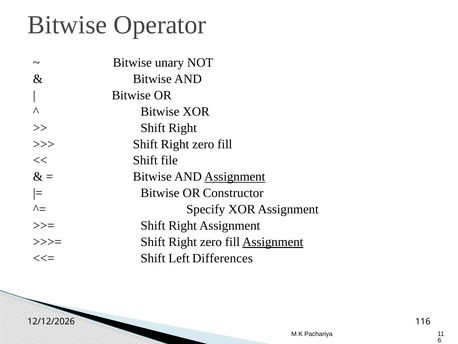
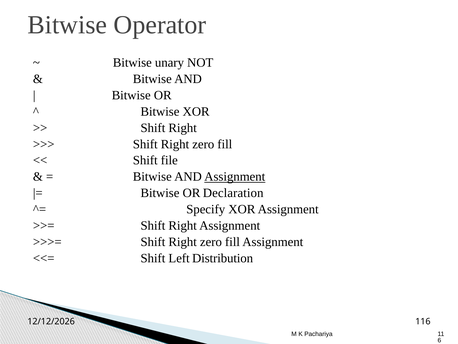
Constructor: Constructor -> Declaration
Assignment at (273, 242) underline: present -> none
Differences: Differences -> Distribution
